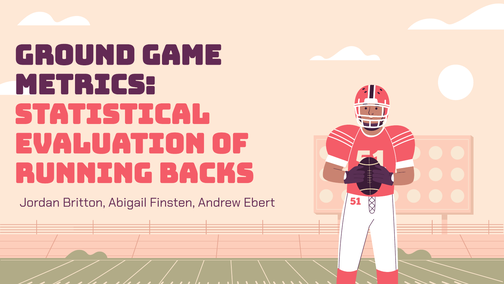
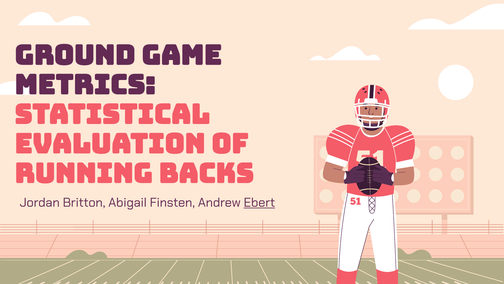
Ebert underline: none -> present
